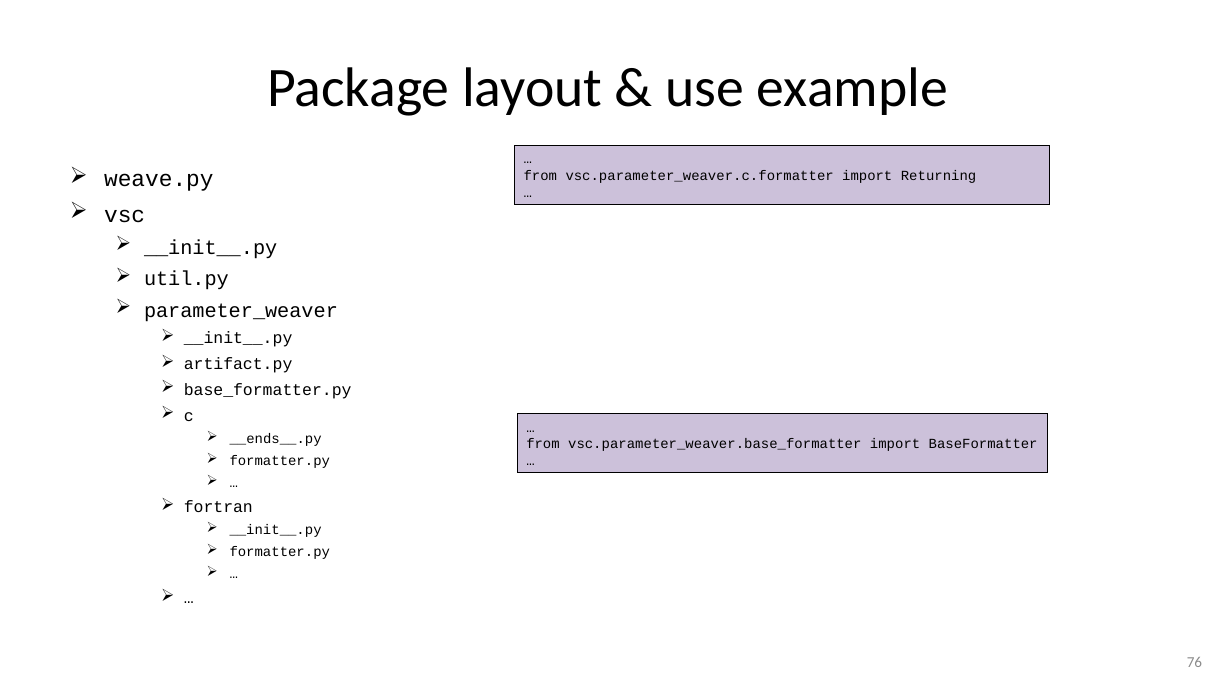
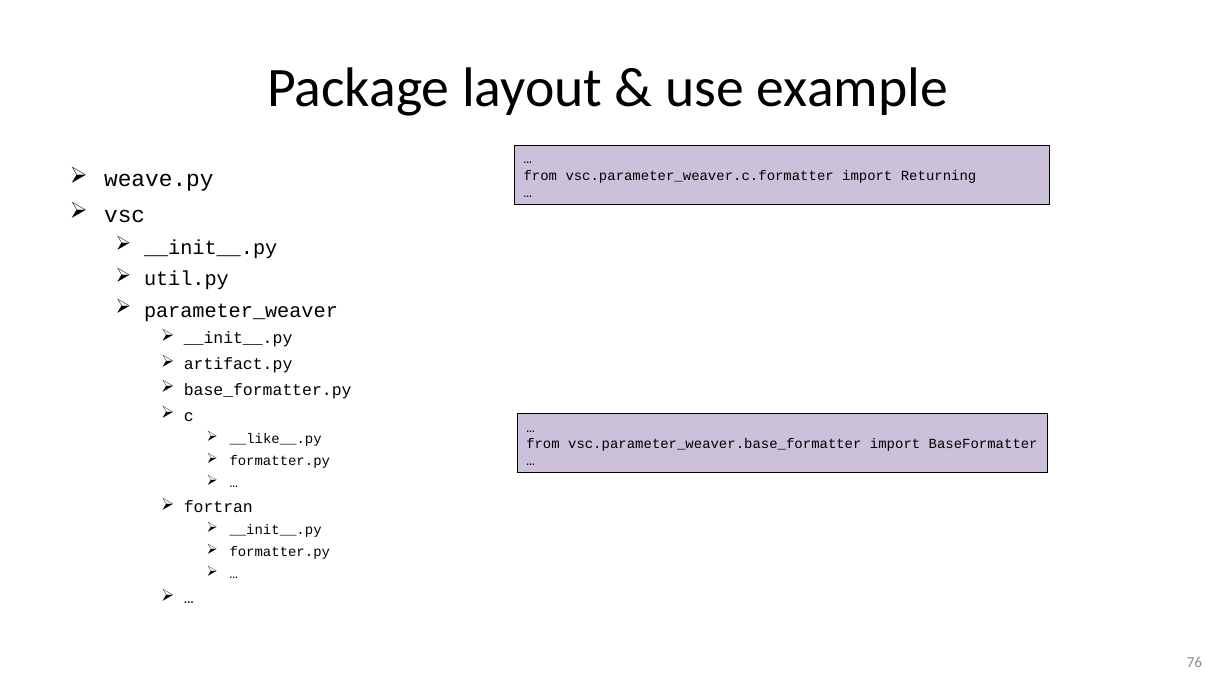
__ends__.py: __ends__.py -> __like__.py
